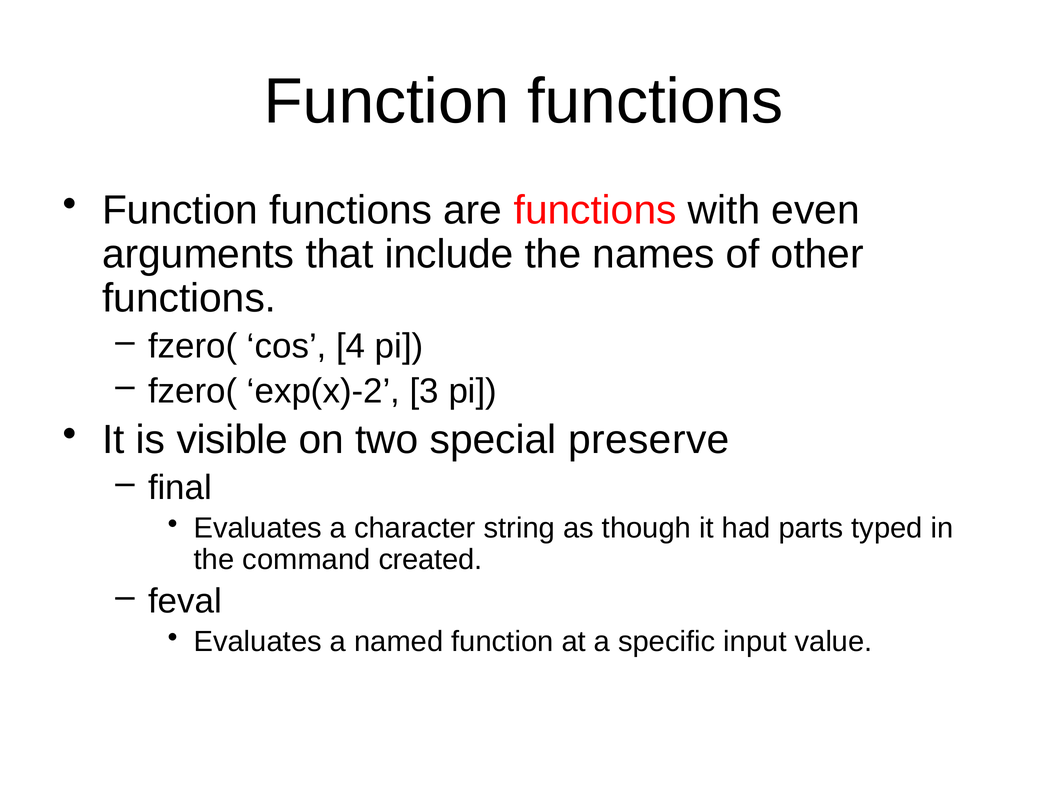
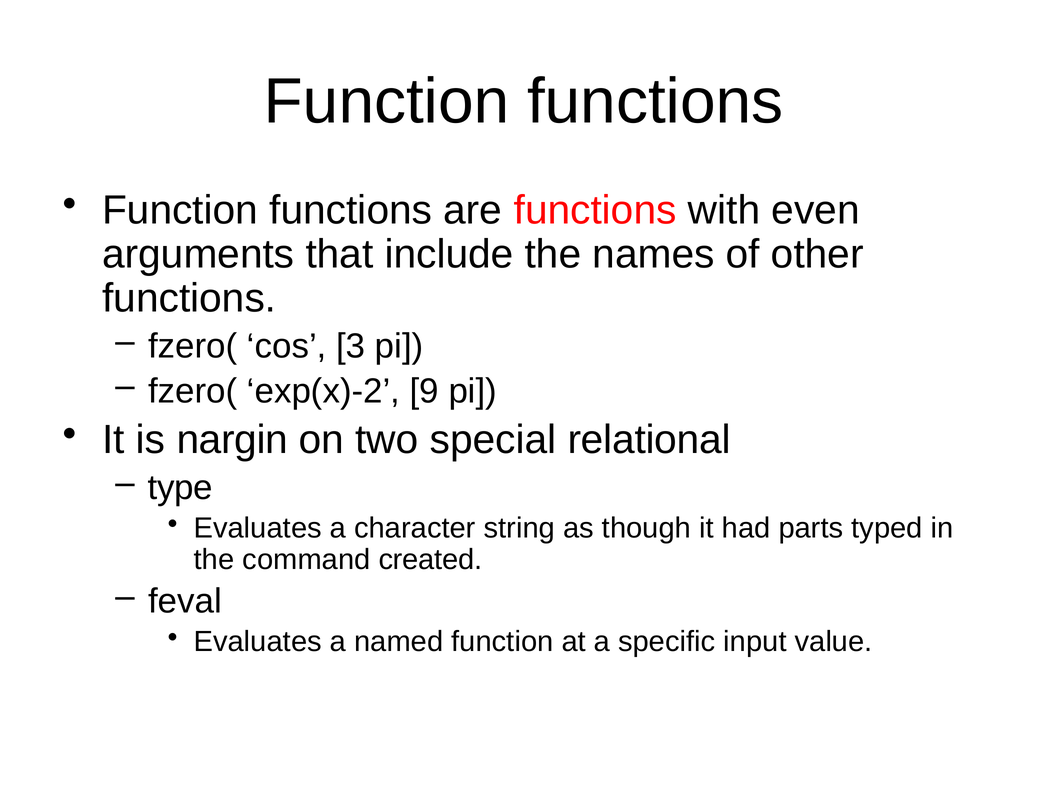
4: 4 -> 3
3: 3 -> 9
visible: visible -> nargin
preserve: preserve -> relational
final: final -> type
